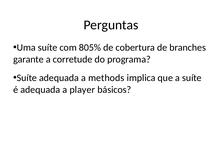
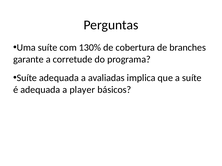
805%: 805% -> 130%
methods: methods -> avaliadas
